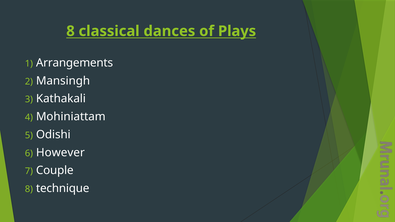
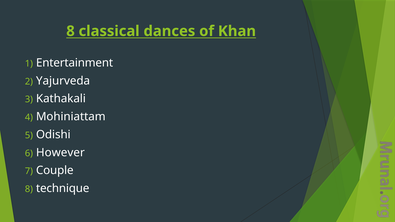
Plays: Plays -> Khan
Arrangements: Arrangements -> Entertainment
Mansingh: Mansingh -> Yajurveda
